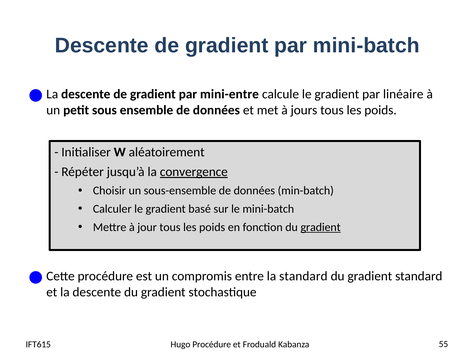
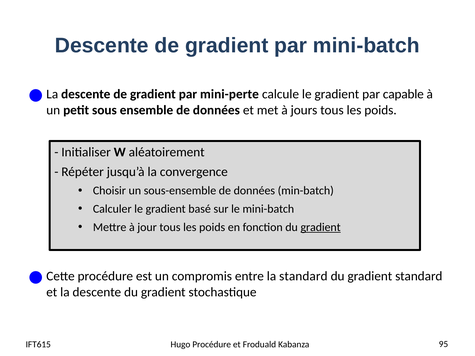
mini-entre: mini-entre -> mini-perte
linéaire: linéaire -> capable
convergence underline: present -> none
55: 55 -> 95
